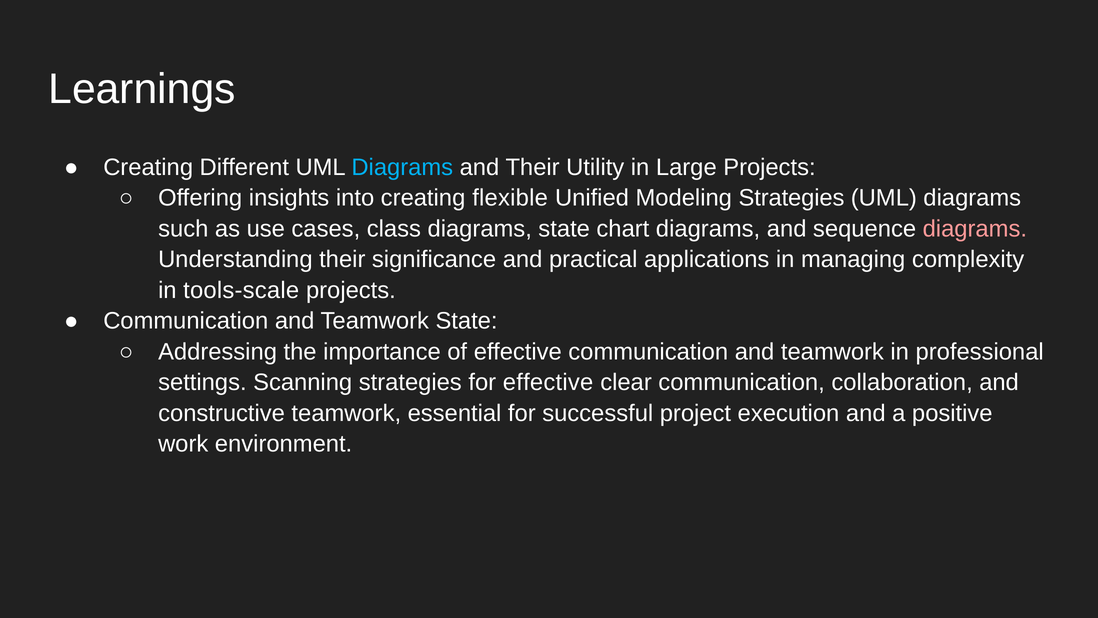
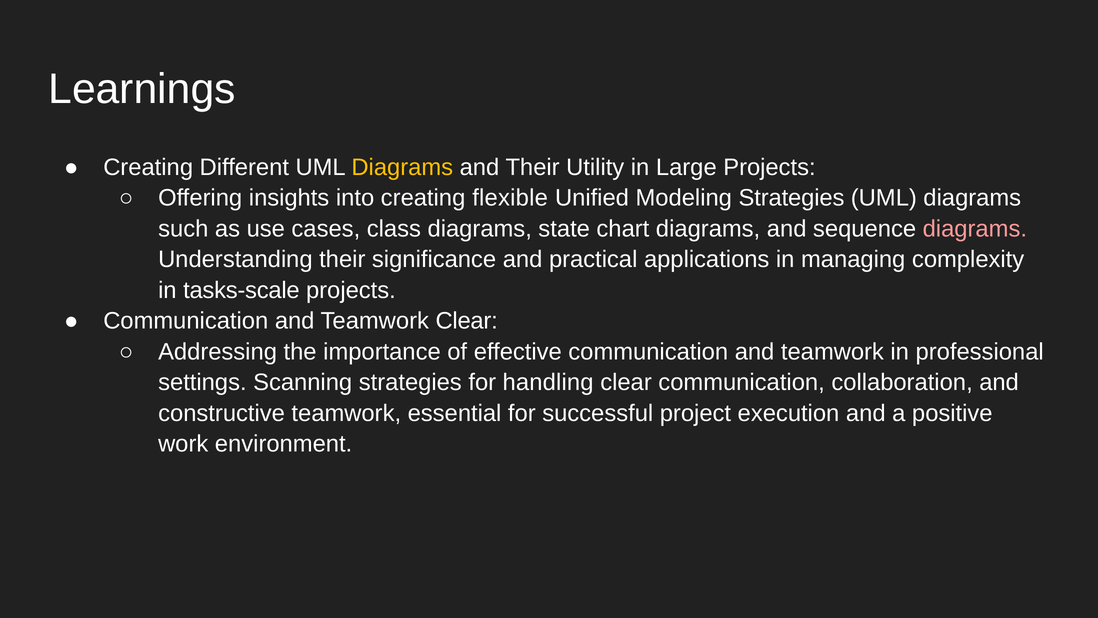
Diagrams at (402, 167) colour: light blue -> yellow
tools-scale: tools-scale -> tasks-scale
Teamwork State: State -> Clear
for effective: effective -> handling
